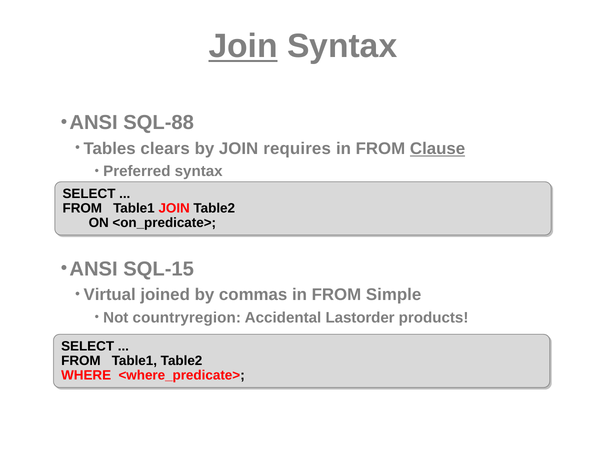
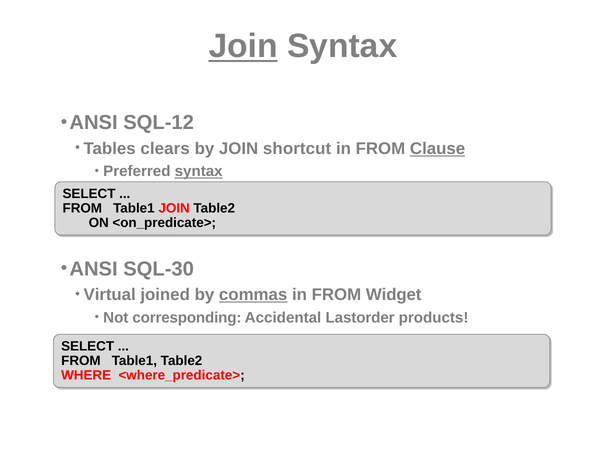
SQL-88: SQL-88 -> SQL-12
requires: requires -> shortcut
syntax at (199, 171) underline: none -> present
SQL-15: SQL-15 -> SQL-30
commas underline: none -> present
Simple: Simple -> Widget
countryregion: countryregion -> corresponding
